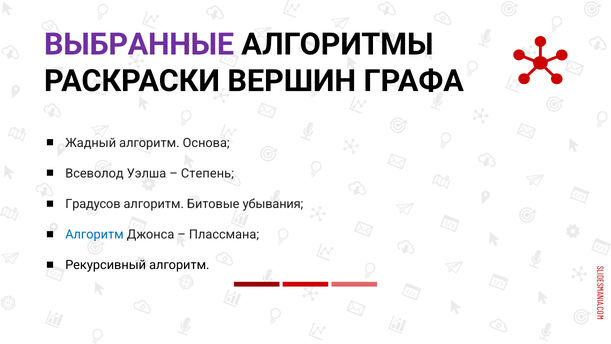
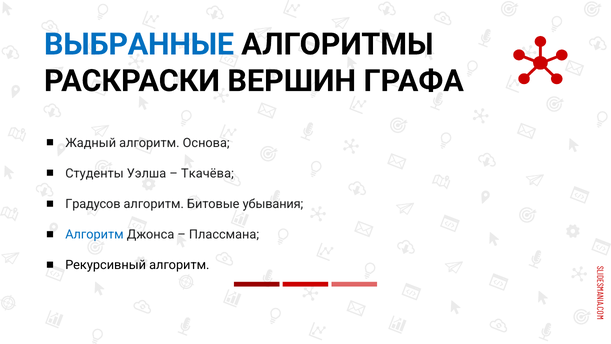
ВЫБРАННЫЕ colour: purple -> blue
Всеволод: Всеволод -> Студенты
Степень: Степень -> Ткачёва
